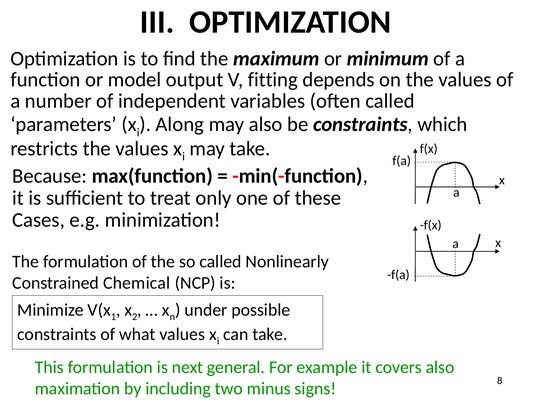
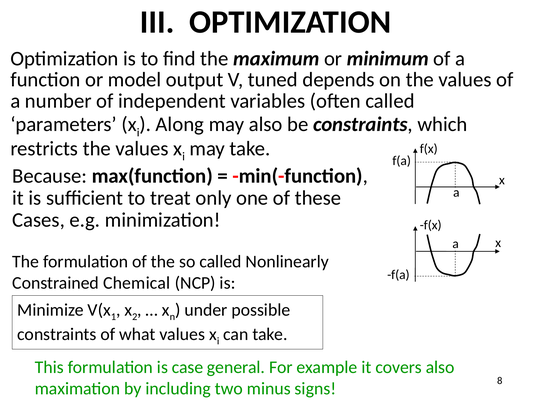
fitting: fitting -> tuned
next: next -> case
